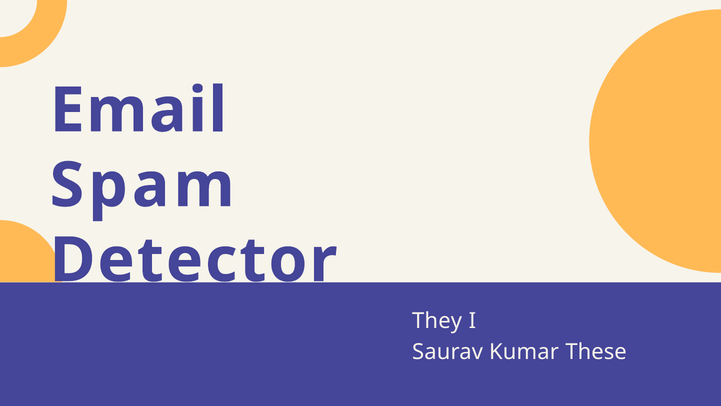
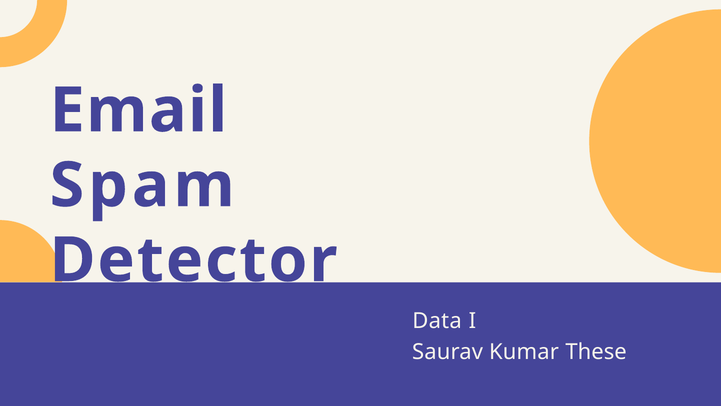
They: They -> Data
